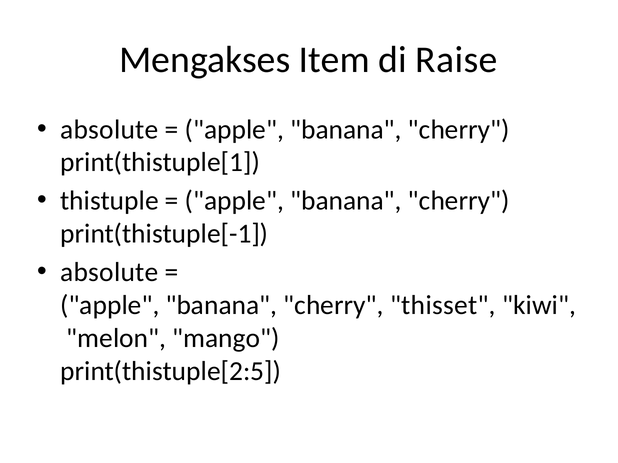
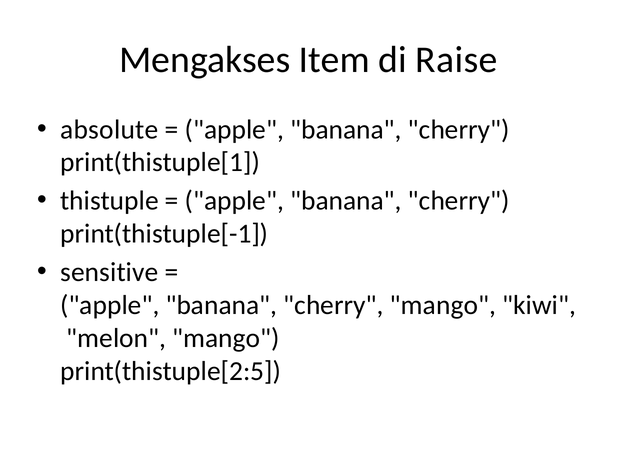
absolute at (109, 273): absolute -> sensitive
cherry thisset: thisset -> mango
